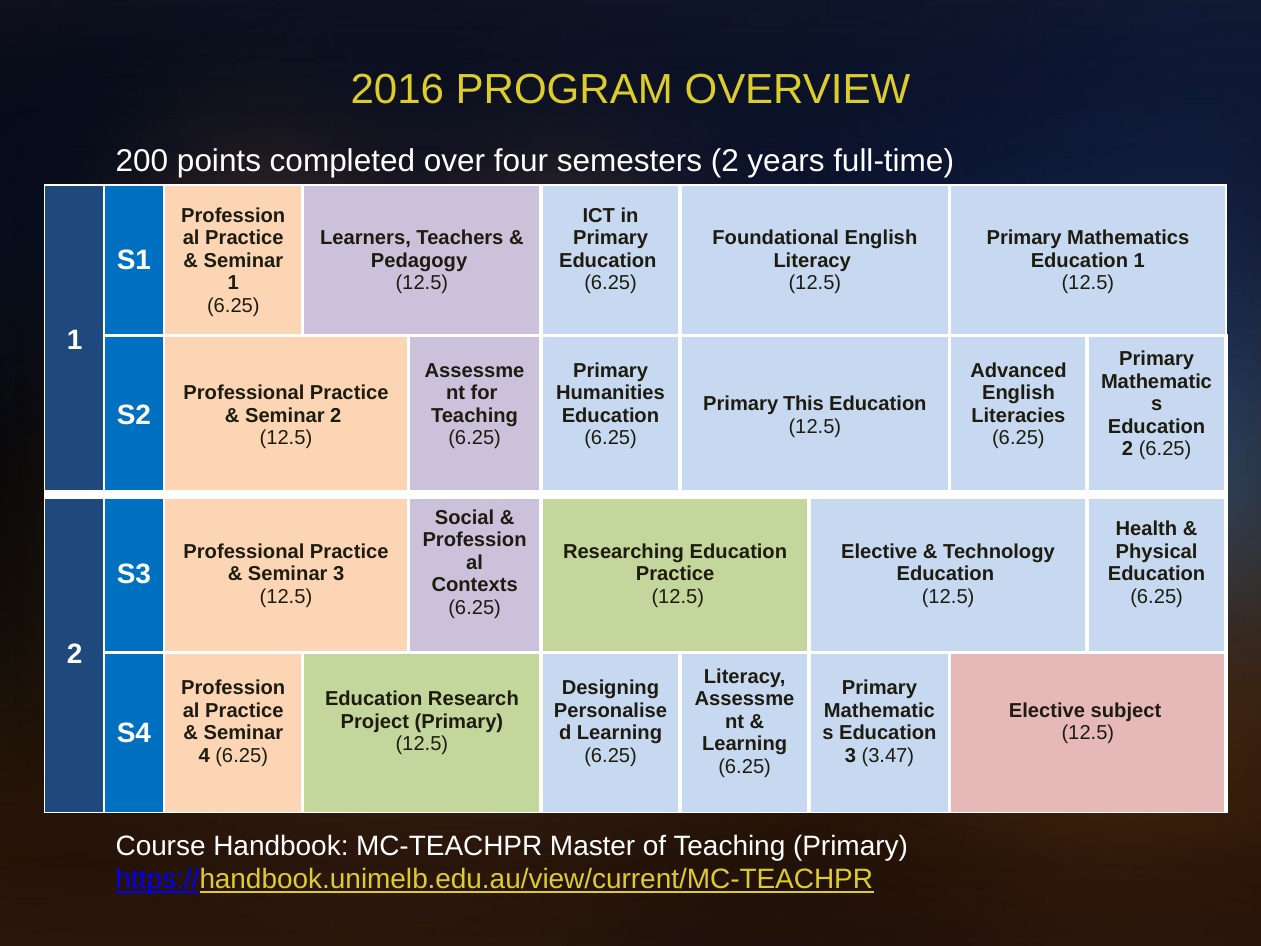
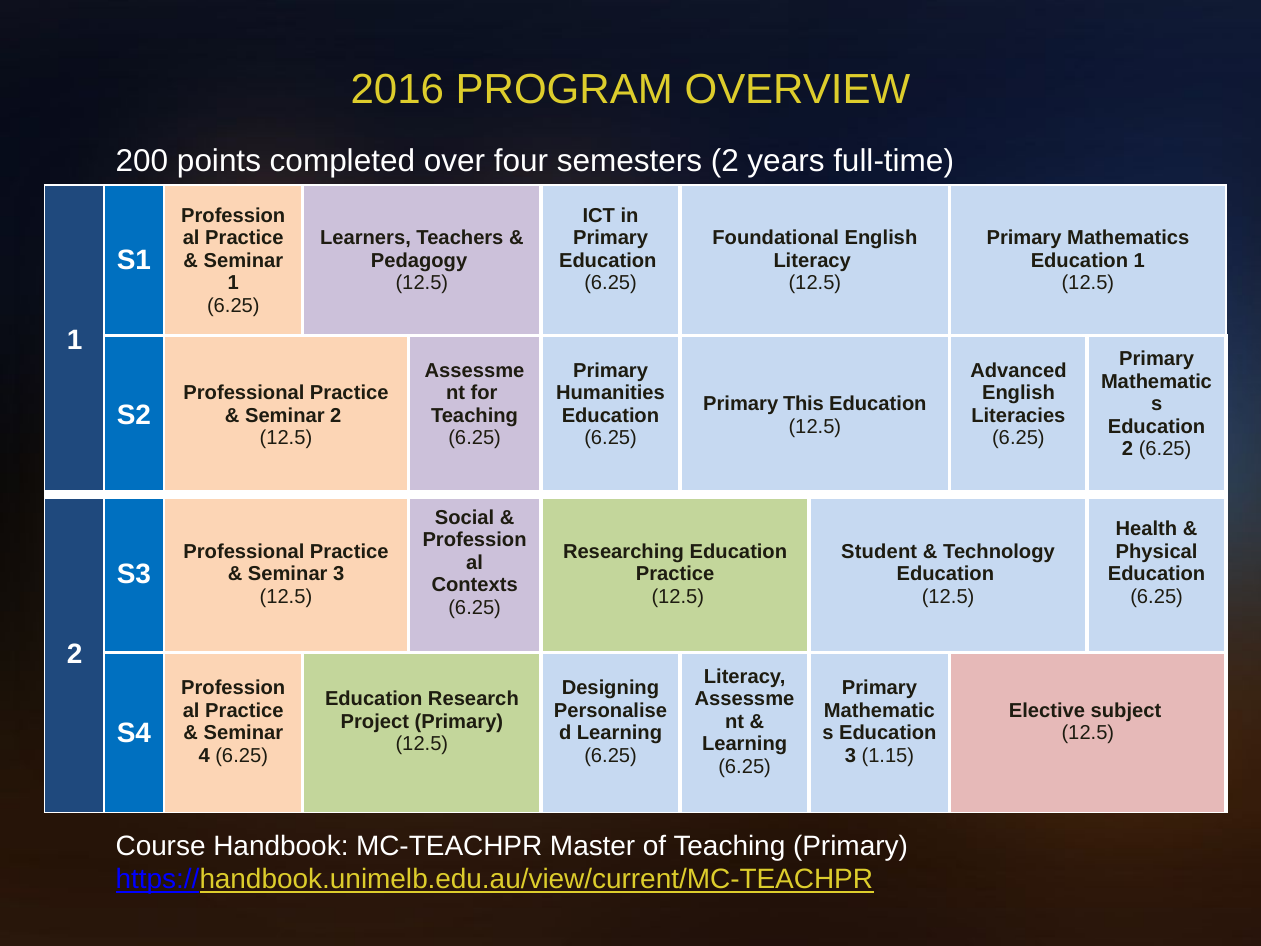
Elective at (879, 551): Elective -> Student
3.47: 3.47 -> 1.15
